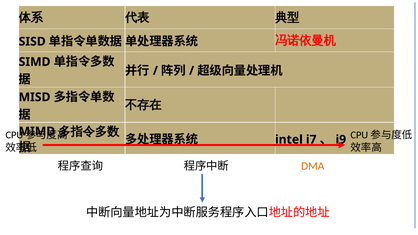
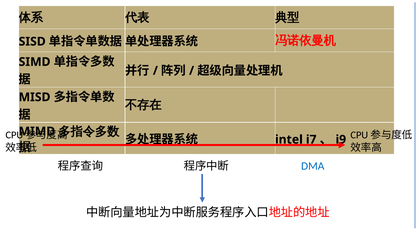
DMA colour: orange -> blue
